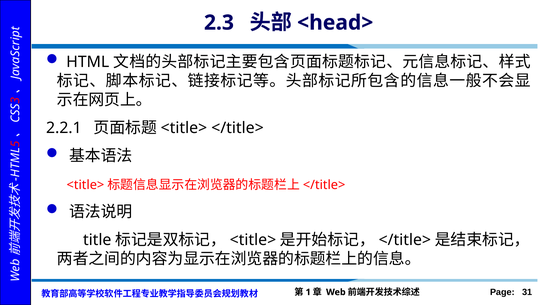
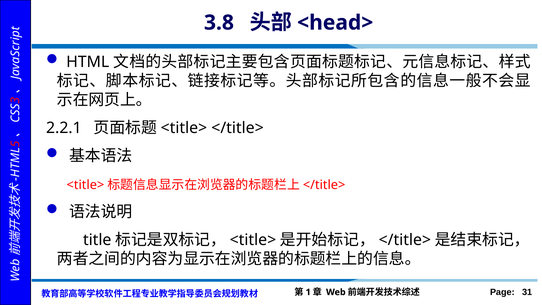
2.3: 2.3 -> 3.8
